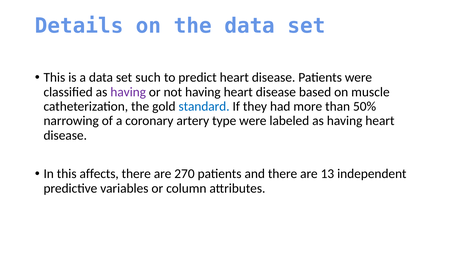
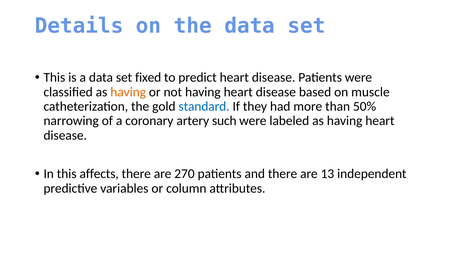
such: such -> fixed
having at (128, 92) colour: purple -> orange
type: type -> such
